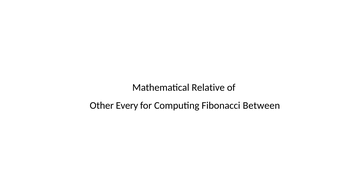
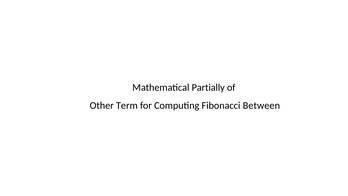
Relative: Relative -> Partially
Every: Every -> Term
